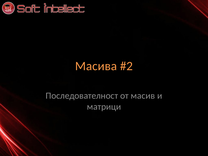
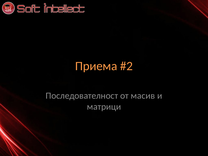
Масива: Масива -> Приема
